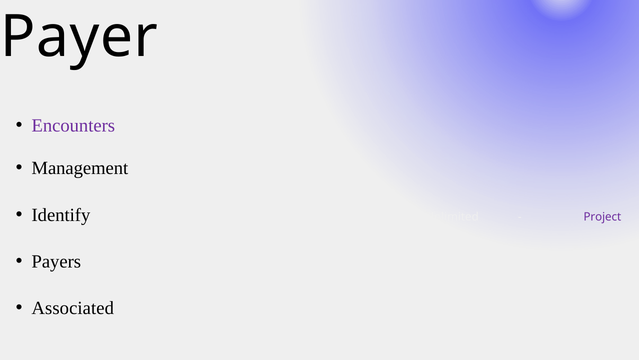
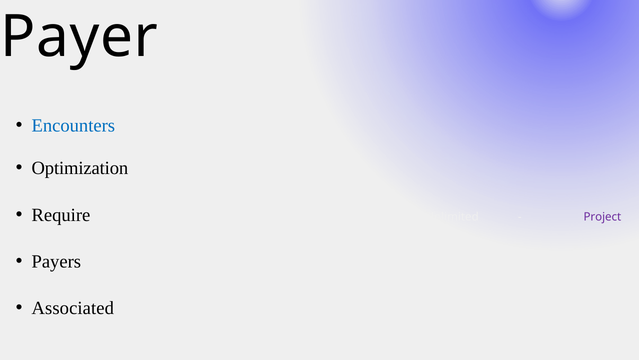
Encounters colour: purple -> blue
Management: Management -> Optimization
Identify: Identify -> Require
